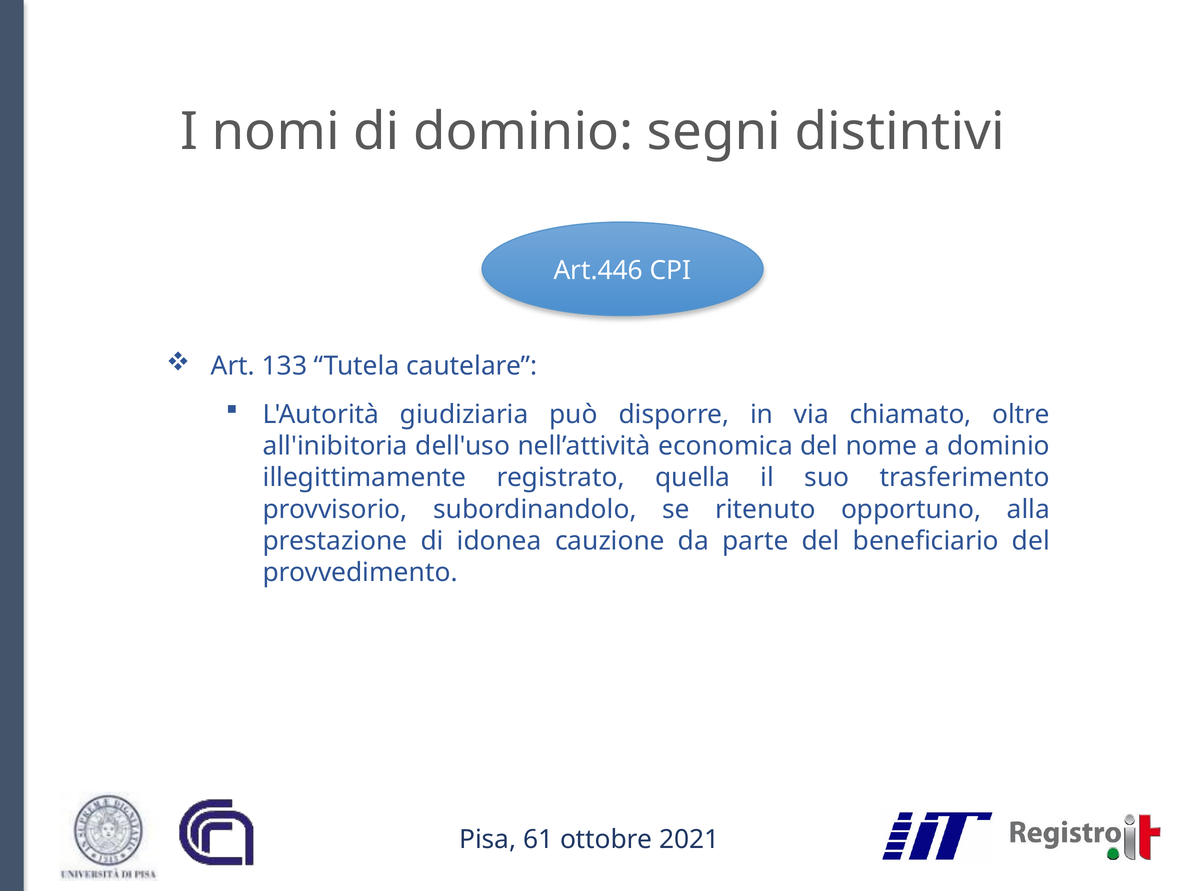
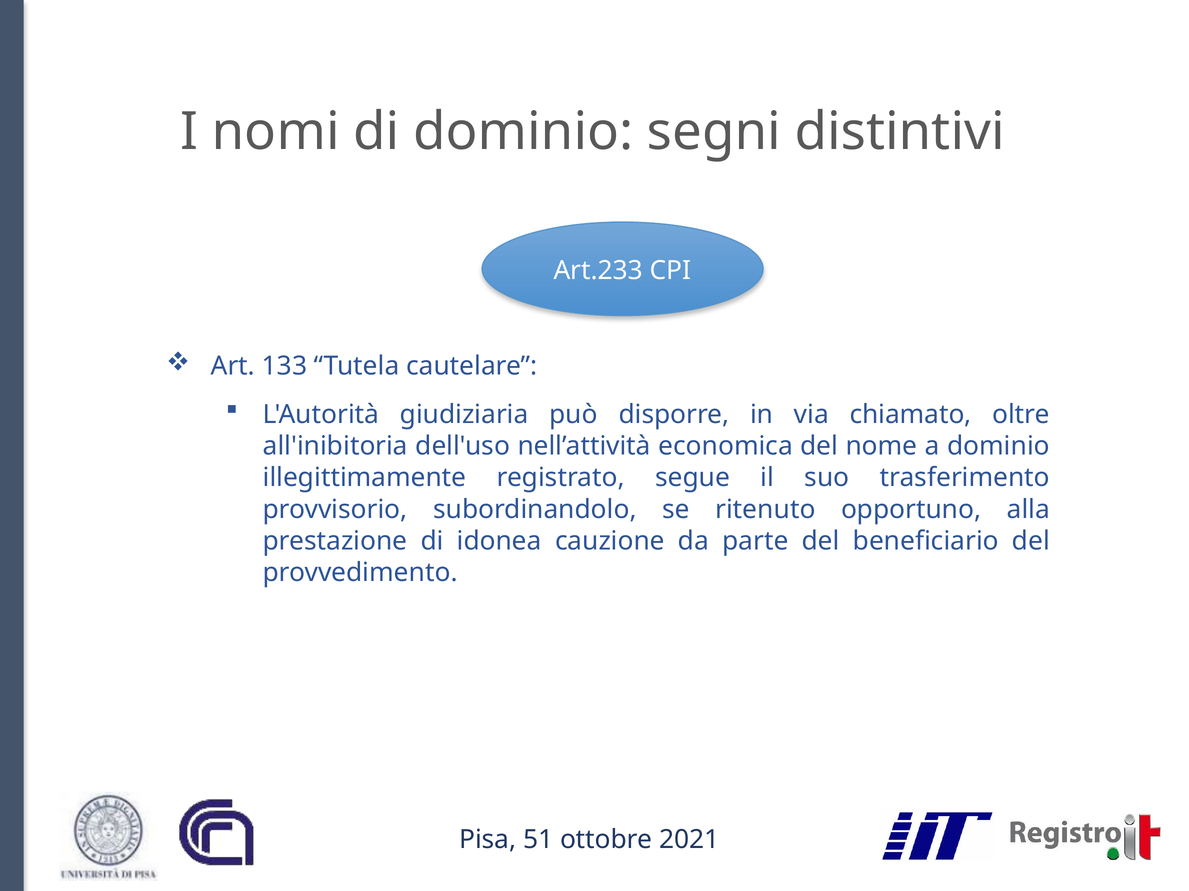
Art.446: Art.446 -> Art.233
quella: quella -> segue
61: 61 -> 51
